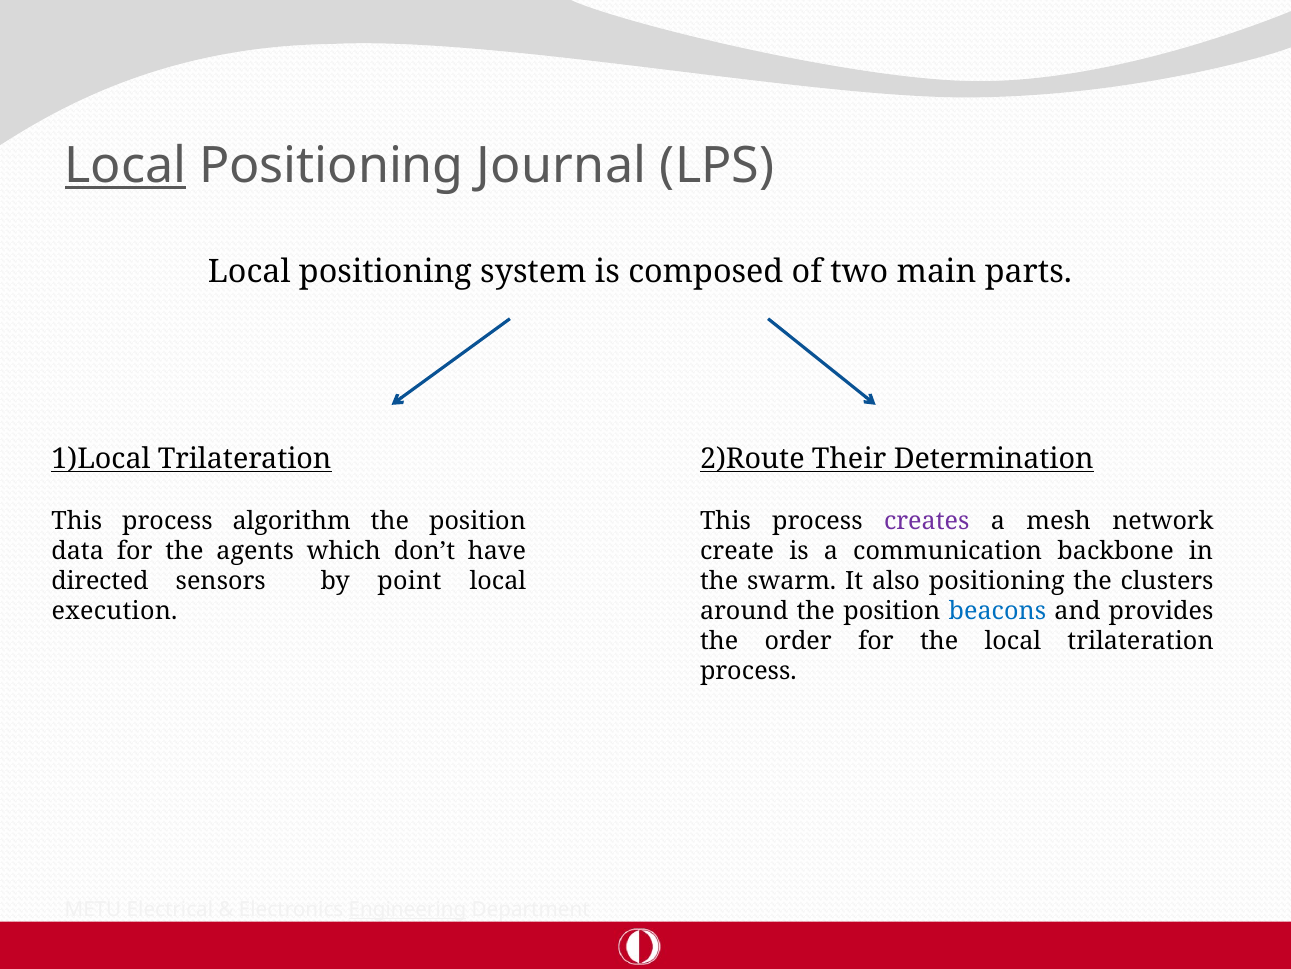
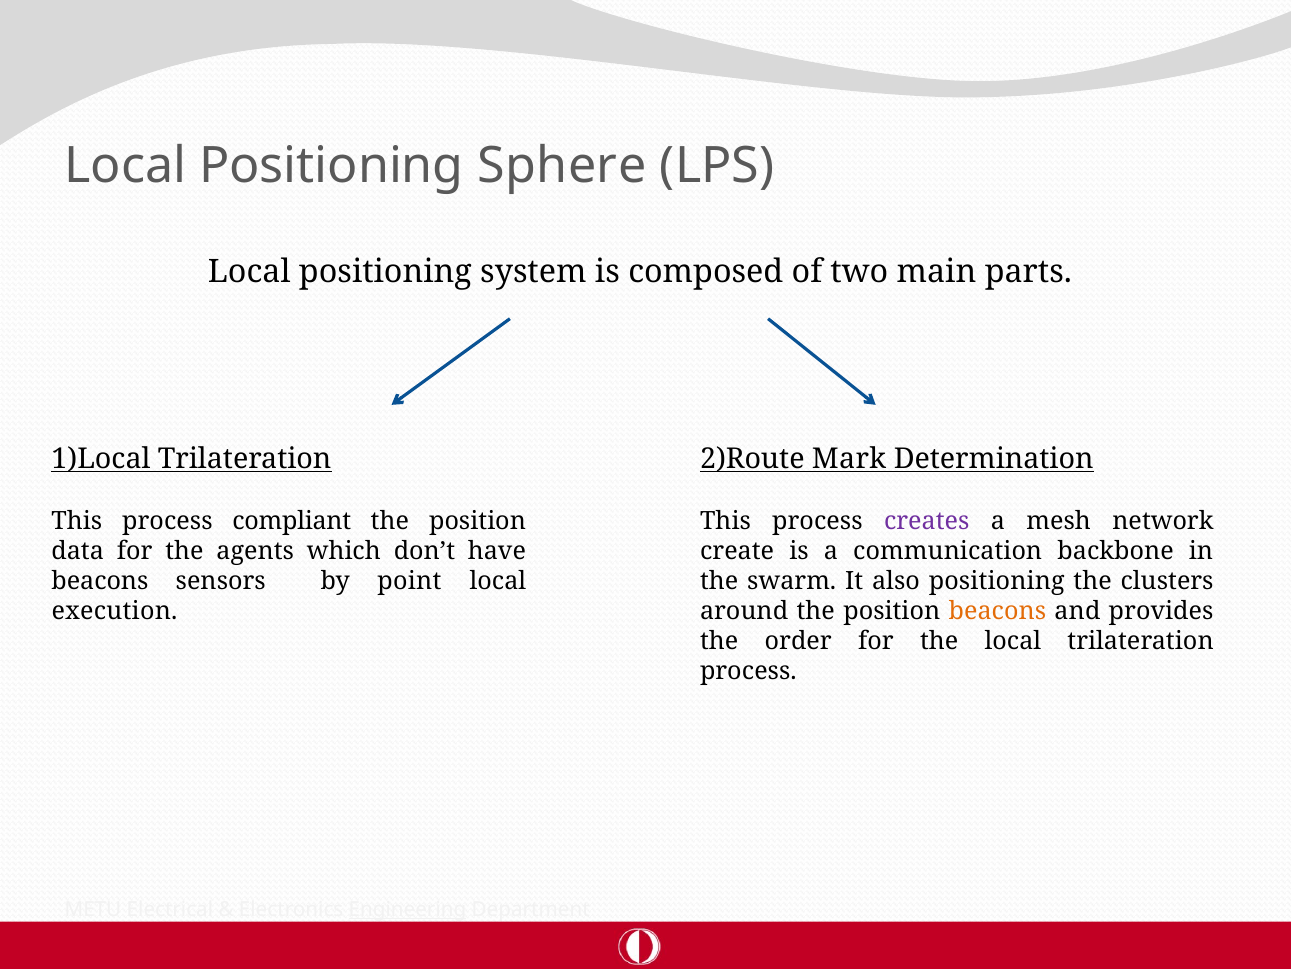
Local at (125, 166) underline: present -> none
Journal: Journal -> Sphere
Their: Their -> Mark
algorithm: algorithm -> compliant
directed at (100, 581): directed -> beacons
beacons at (997, 611) colour: blue -> orange
